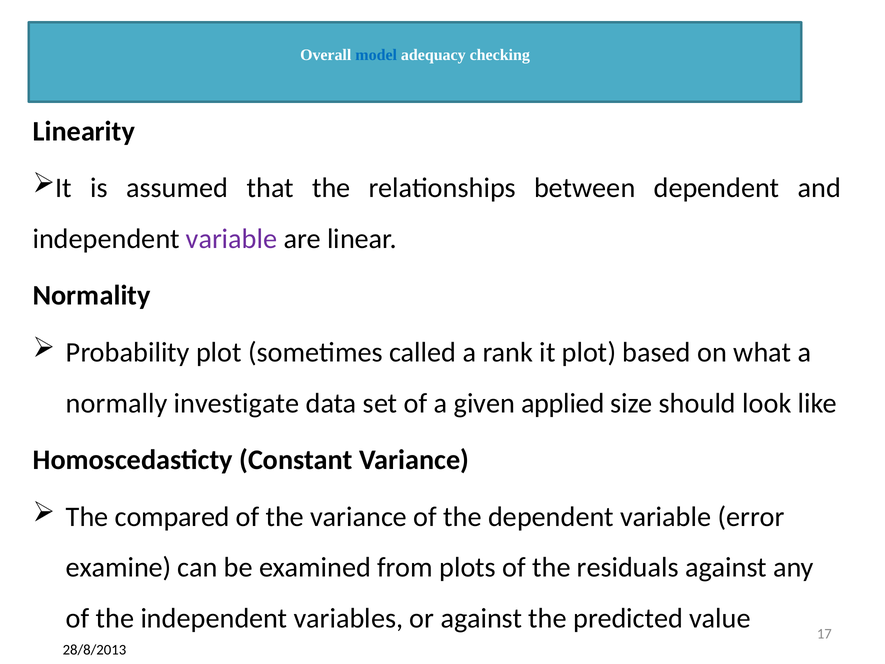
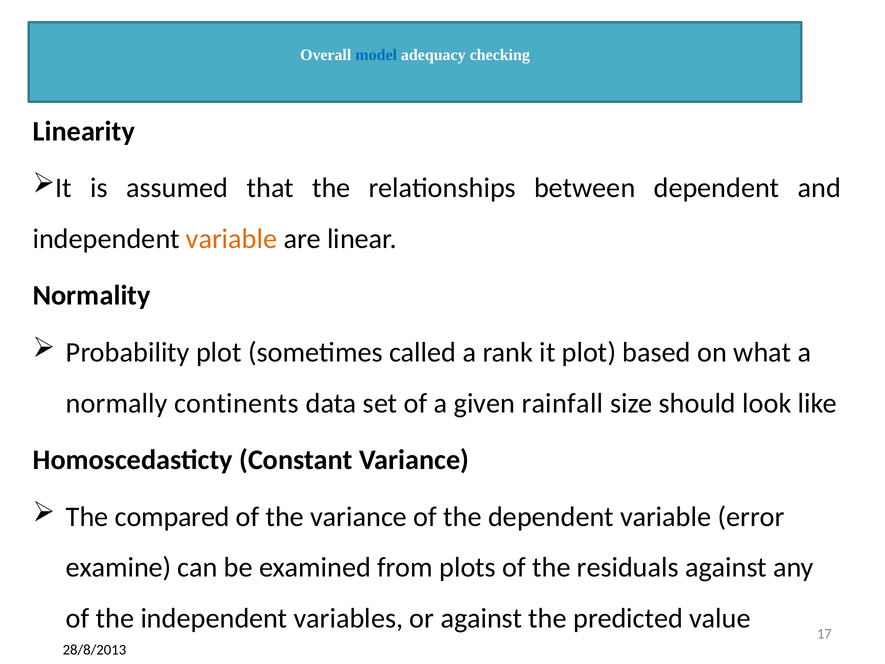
variable at (232, 239) colour: purple -> orange
investigate: investigate -> continents
applied: applied -> rainfall
